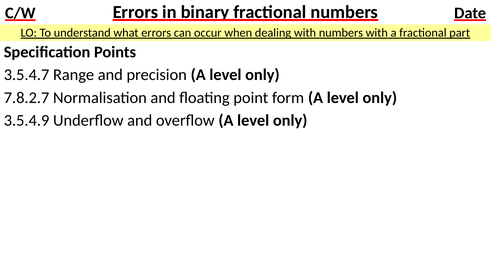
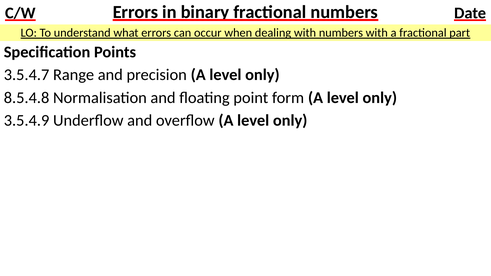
7.8.2.7: 7.8.2.7 -> 8.5.4.8
